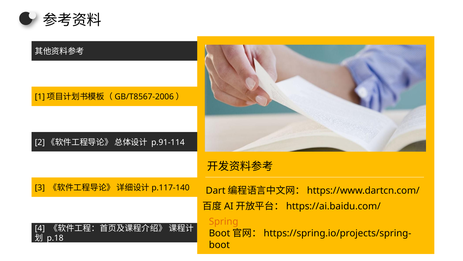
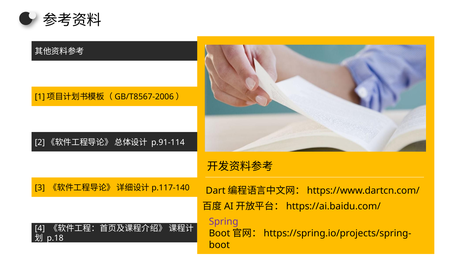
Spring colour: orange -> purple
